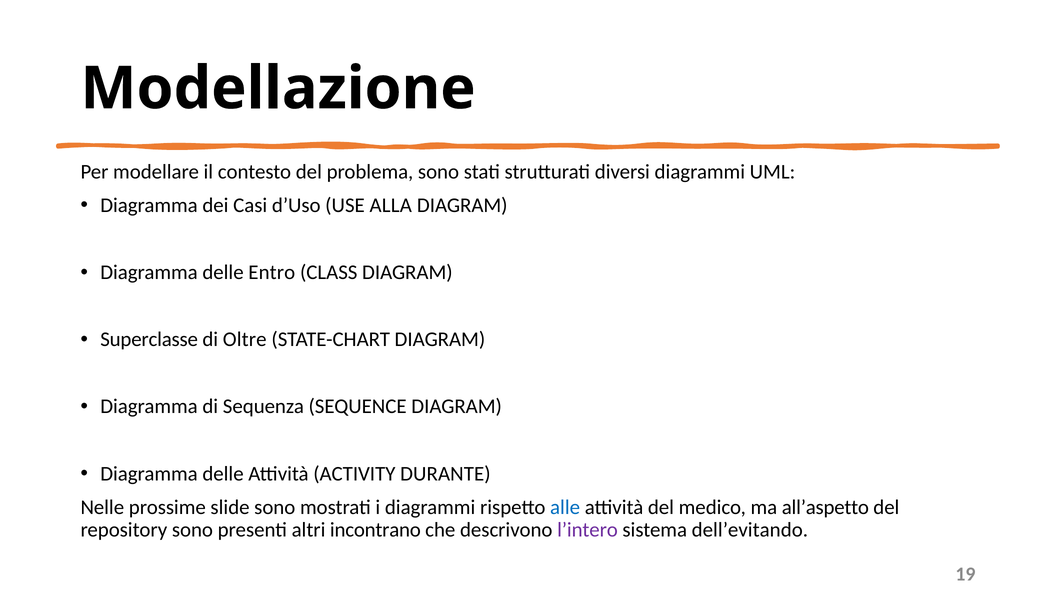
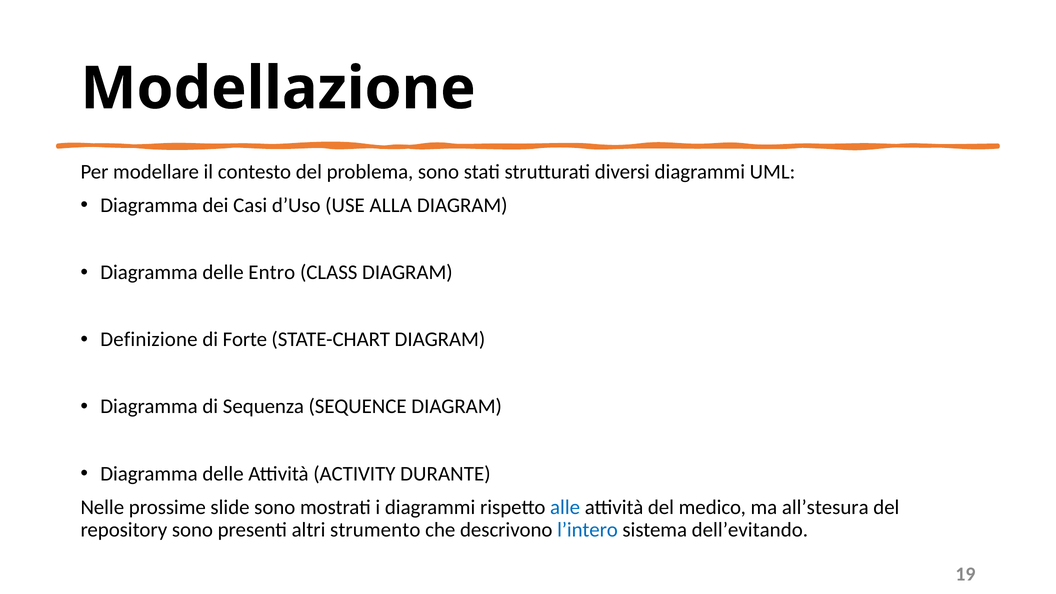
Superclasse: Superclasse -> Definizione
Oltre: Oltre -> Forte
all’aspetto: all’aspetto -> all’stesura
incontrano: incontrano -> strumento
l’intero colour: purple -> blue
